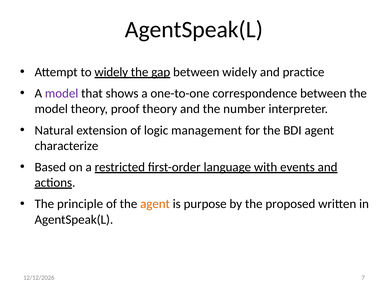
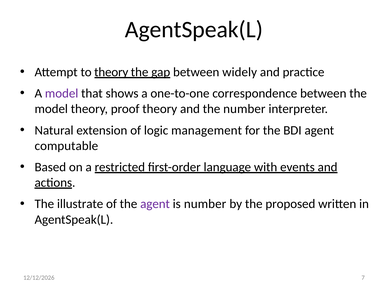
to widely: widely -> theory
characterize: characterize -> computable
principle: principle -> illustrate
agent at (155, 204) colour: orange -> purple
is purpose: purpose -> number
